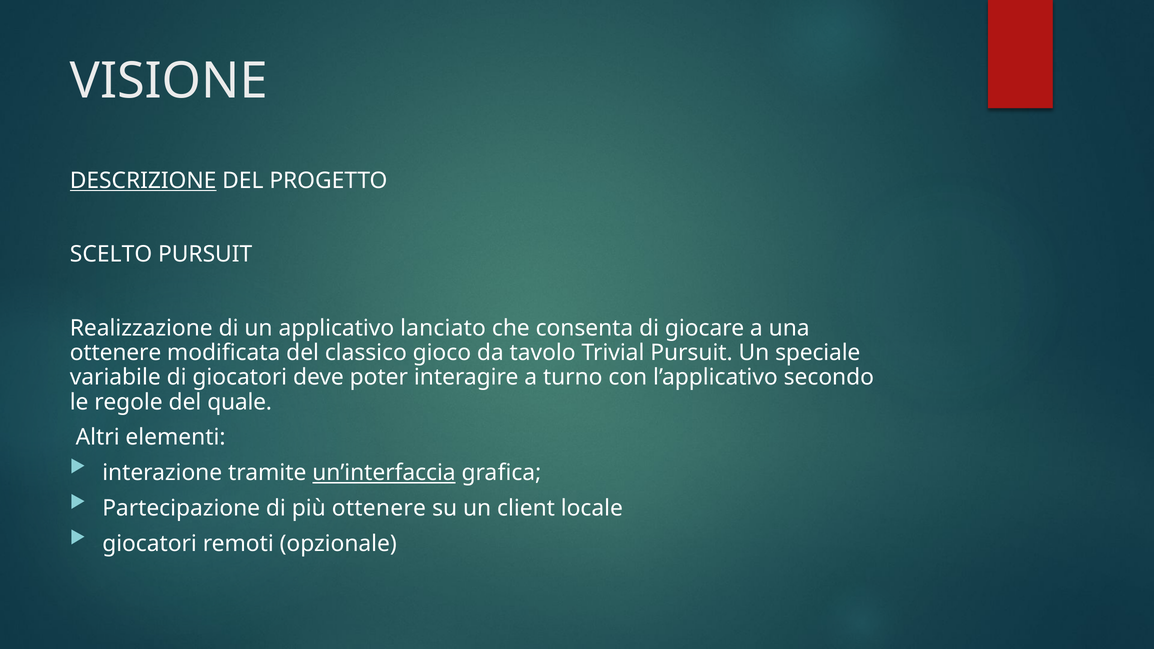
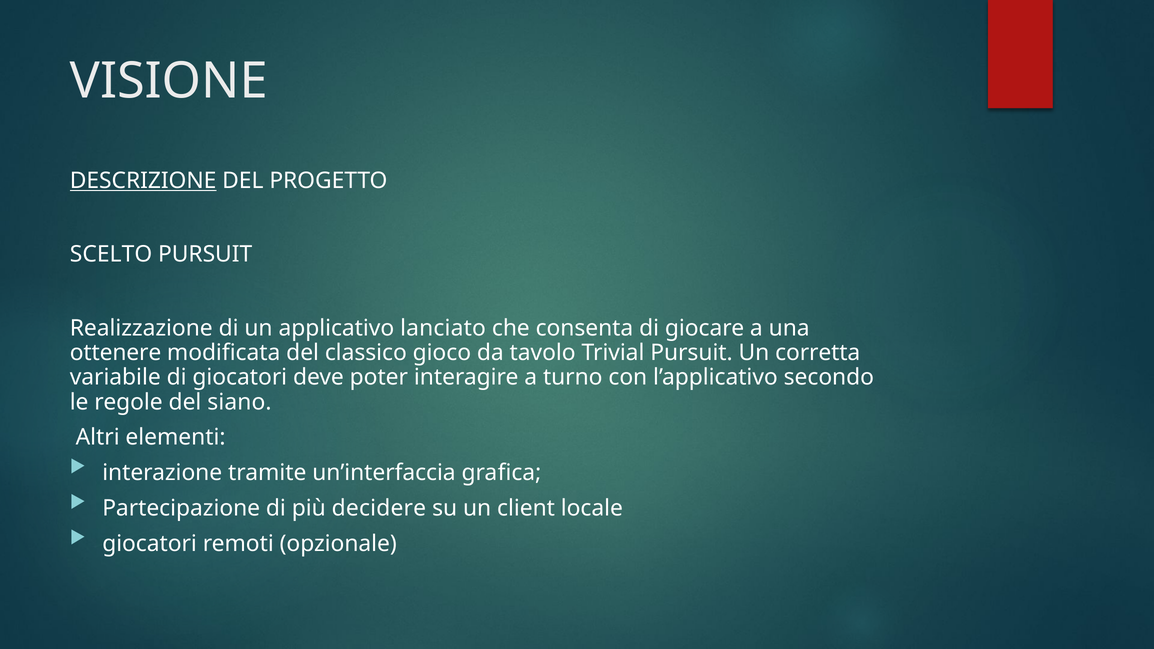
speciale: speciale -> corretta
quale: quale -> siano
un’interfaccia underline: present -> none
più ottenere: ottenere -> decidere
